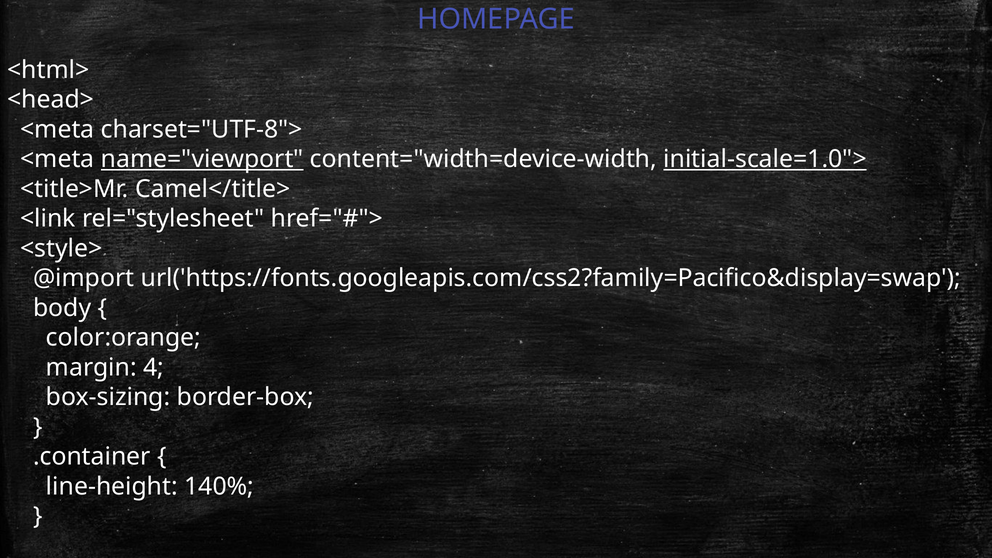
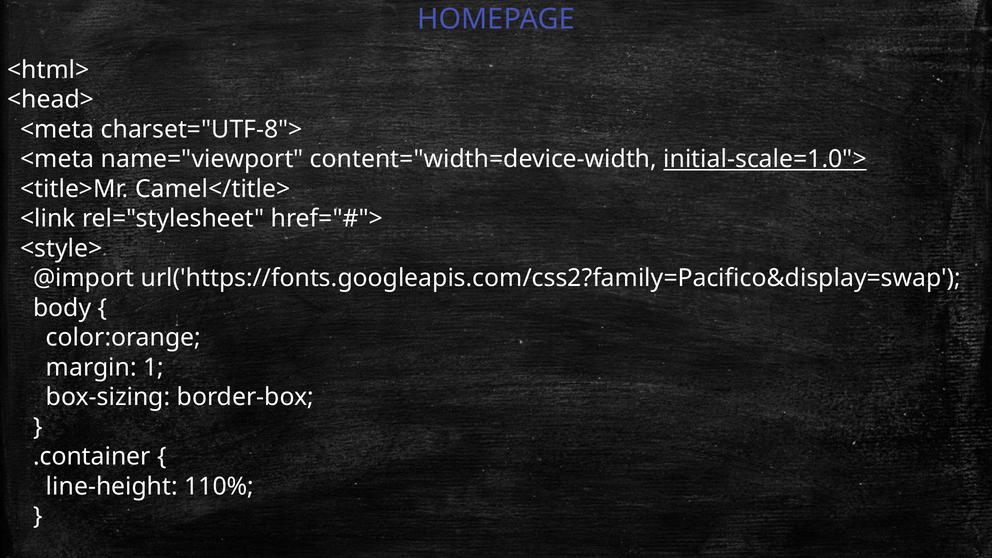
name="viewport underline: present -> none
4: 4 -> 1
140%: 140% -> 110%
